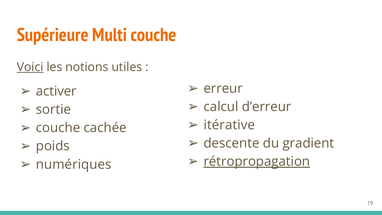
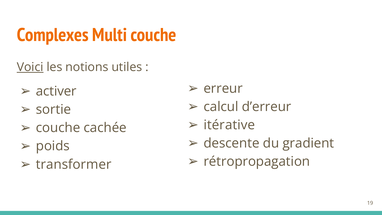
Supérieure: Supérieure -> Complexes
rétropropagation underline: present -> none
numériques: numériques -> transformer
